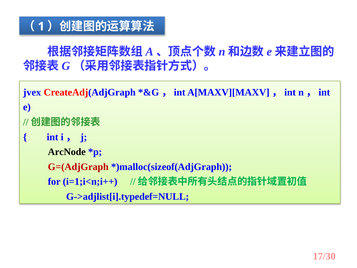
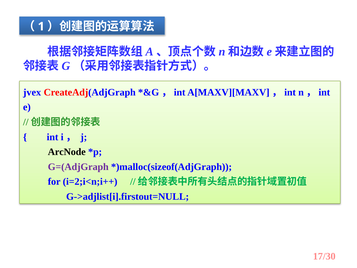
G=(AdjGraph colour: red -> purple
i=1;i<n;i++: i=1;i<n;i++ -> i=2;i<n;i++
G->adjlist[i].typedef=NULL: G->adjlist[i].typedef=NULL -> G->adjlist[i].firstout=NULL
